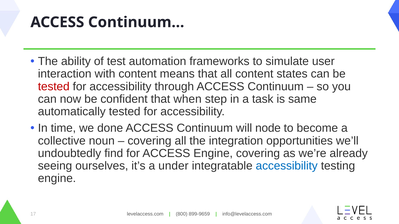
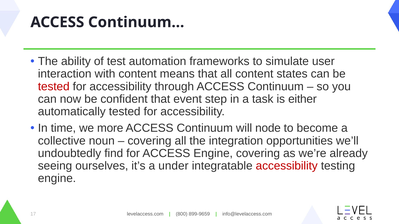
when: when -> event
same: same -> either
done: done -> more
accessibility at (287, 166) colour: blue -> red
